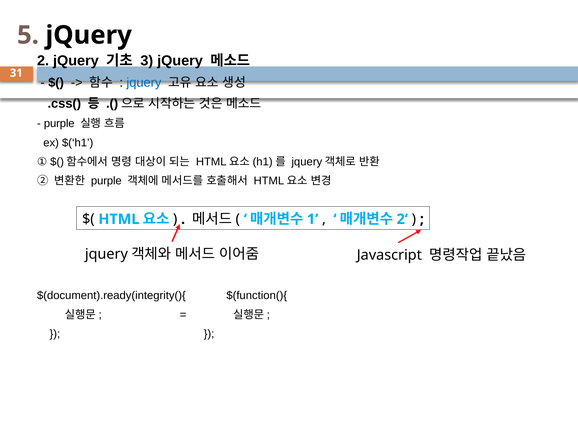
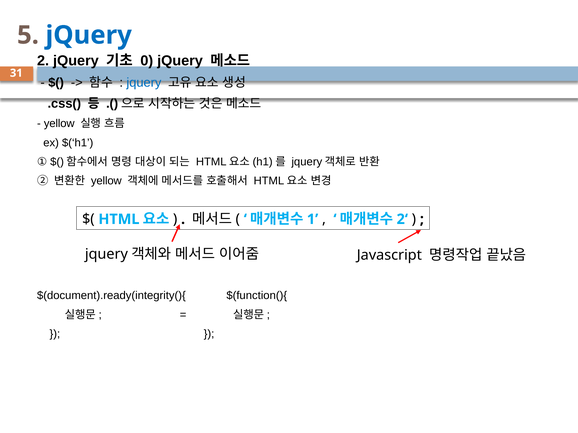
jQuery at (89, 35) colour: black -> blue
3: 3 -> 0
purple at (59, 124): purple -> yellow
purple at (106, 181): purple -> yellow
